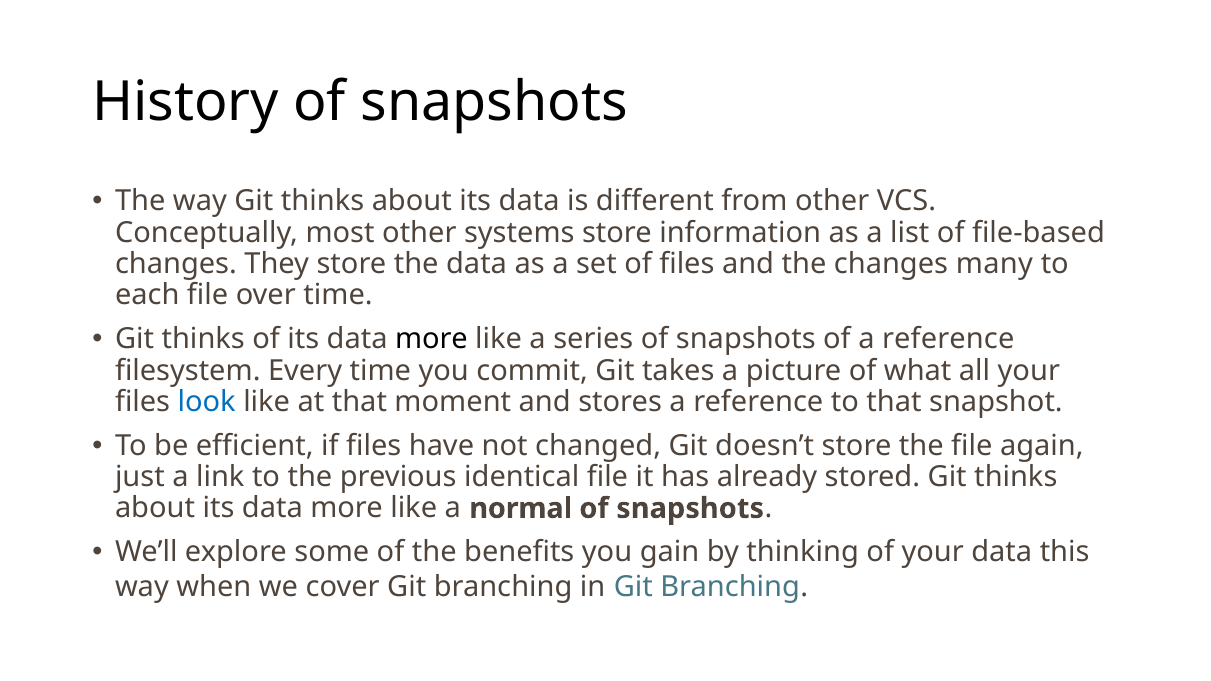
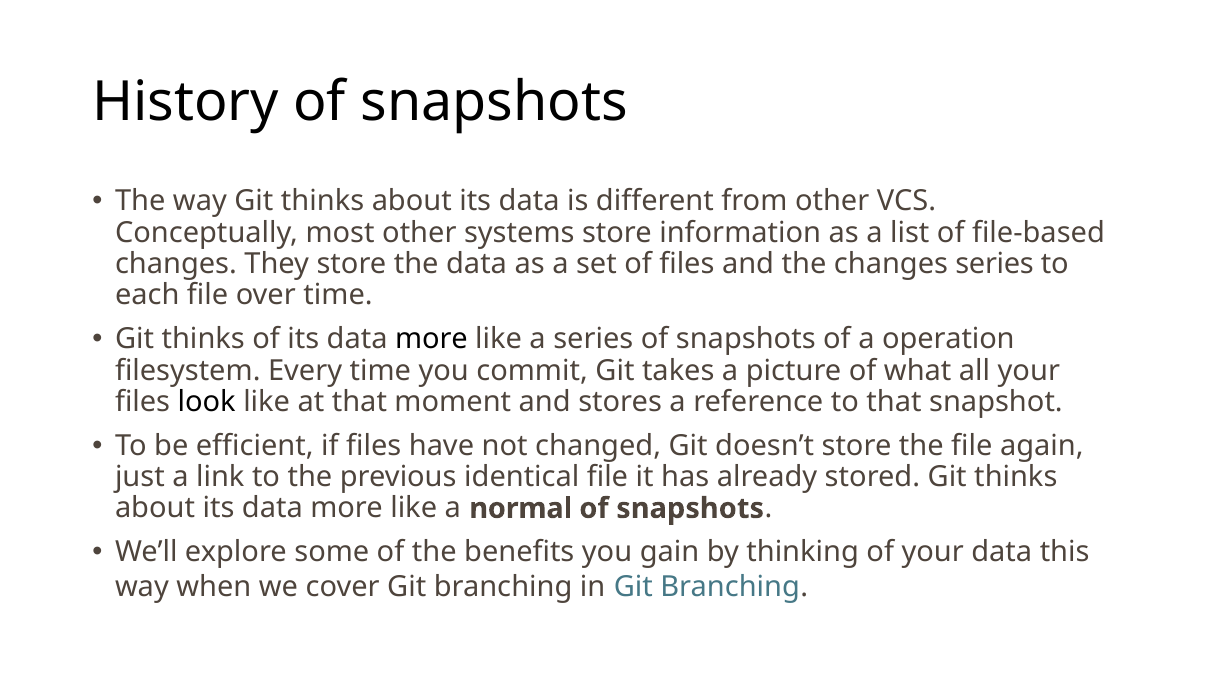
changes many: many -> series
of a reference: reference -> operation
look colour: blue -> black
